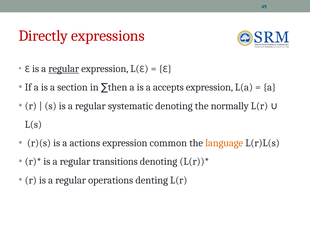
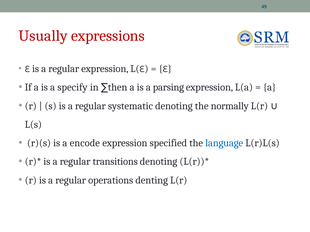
Directly: Directly -> Usually
regular at (64, 69) underline: present -> none
section: section -> specify
accepts: accepts -> parsing
actions: actions -> encode
common: common -> specified
language colour: orange -> blue
